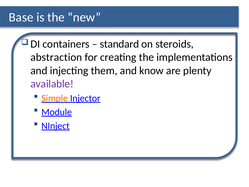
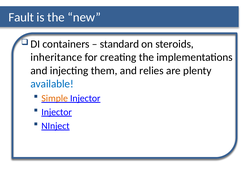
Base: Base -> Fault
abstraction: abstraction -> inheritance
know: know -> relies
available colour: purple -> blue
Module at (57, 112): Module -> Injector
